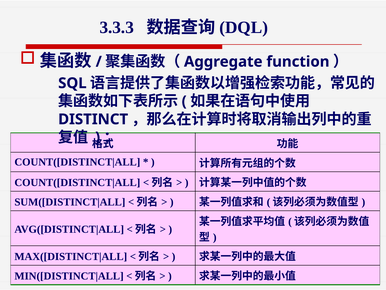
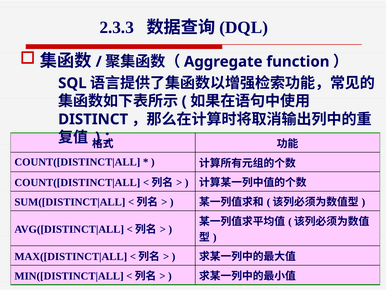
3.3.3: 3.3.3 -> 2.3.3
